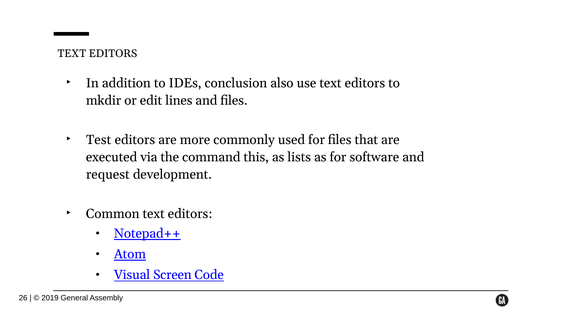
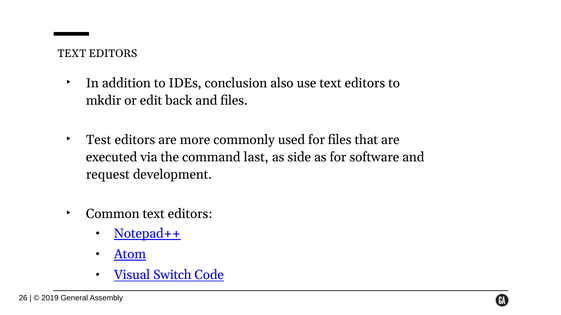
lines: lines -> back
this: this -> last
lists: lists -> side
Screen: Screen -> Switch
